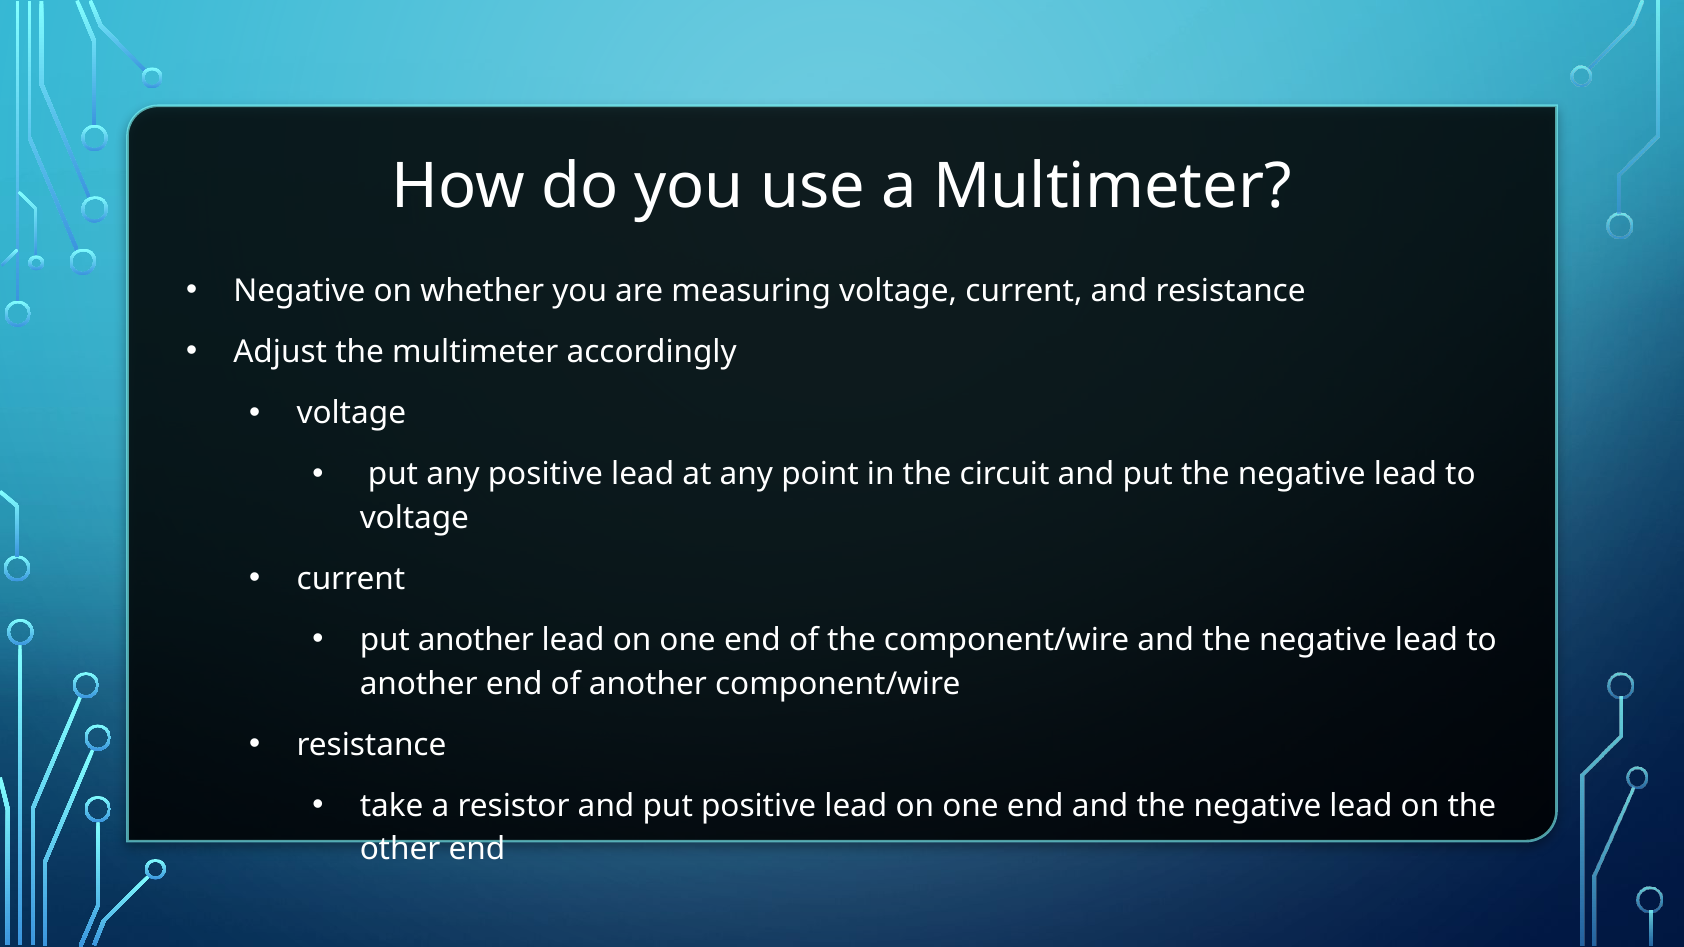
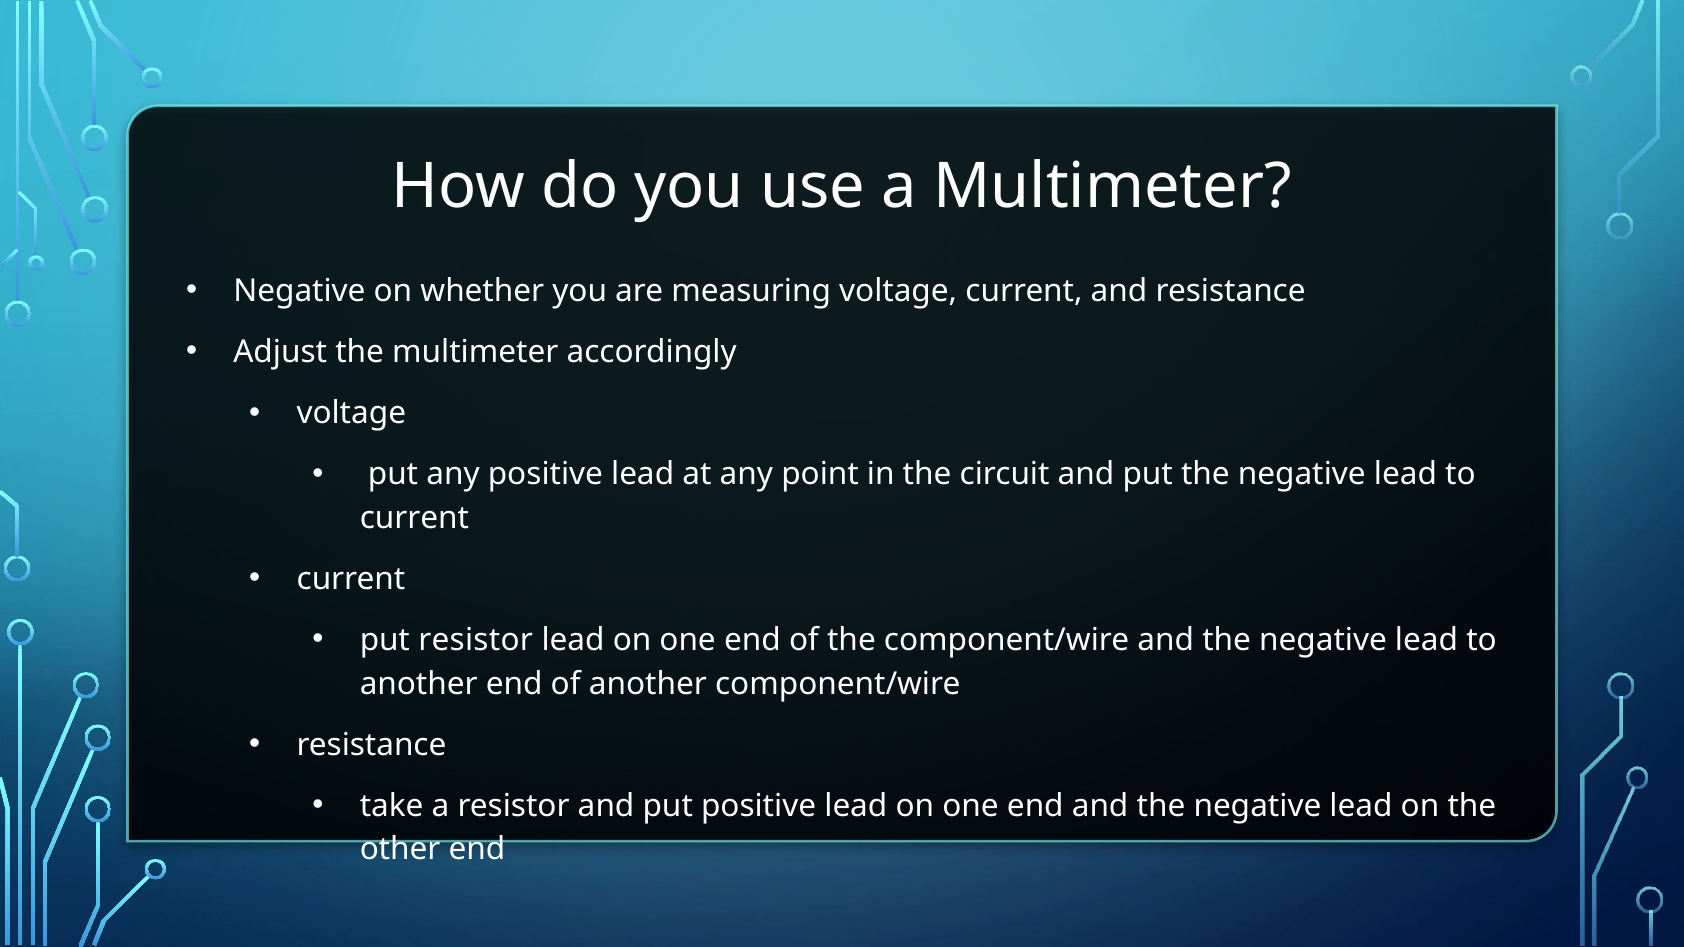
voltage at (414, 518): voltage -> current
put another: another -> resistor
